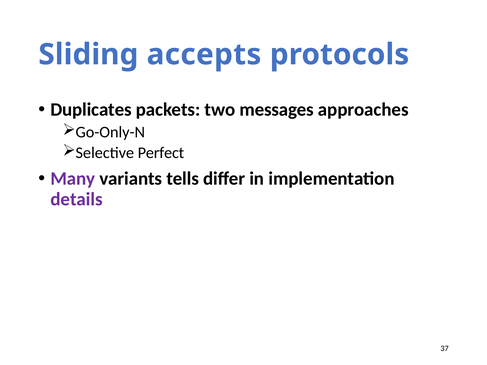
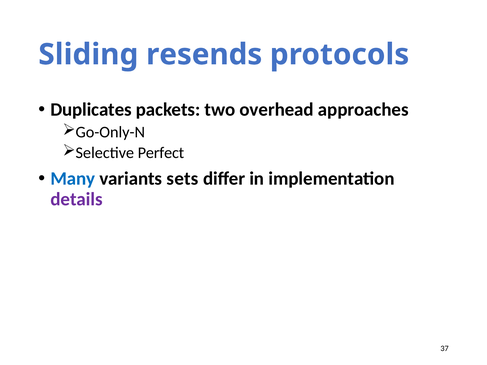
accepts: accepts -> resends
messages: messages -> overhead
Many colour: purple -> blue
tells: tells -> sets
